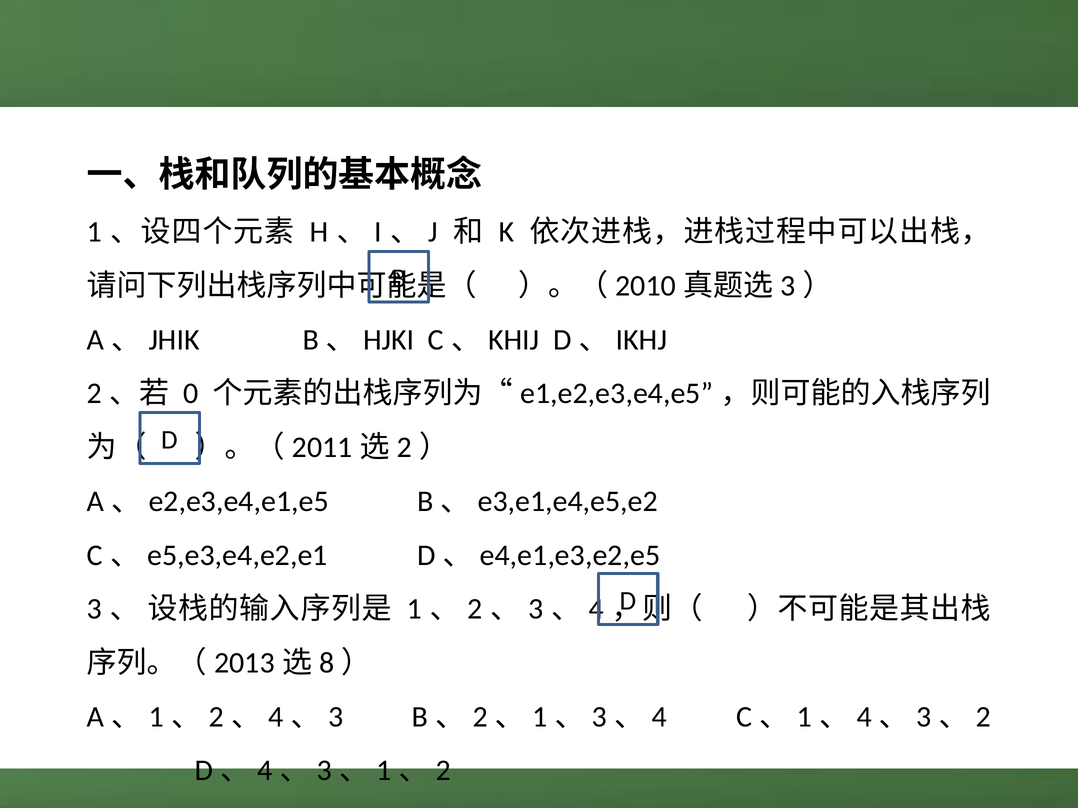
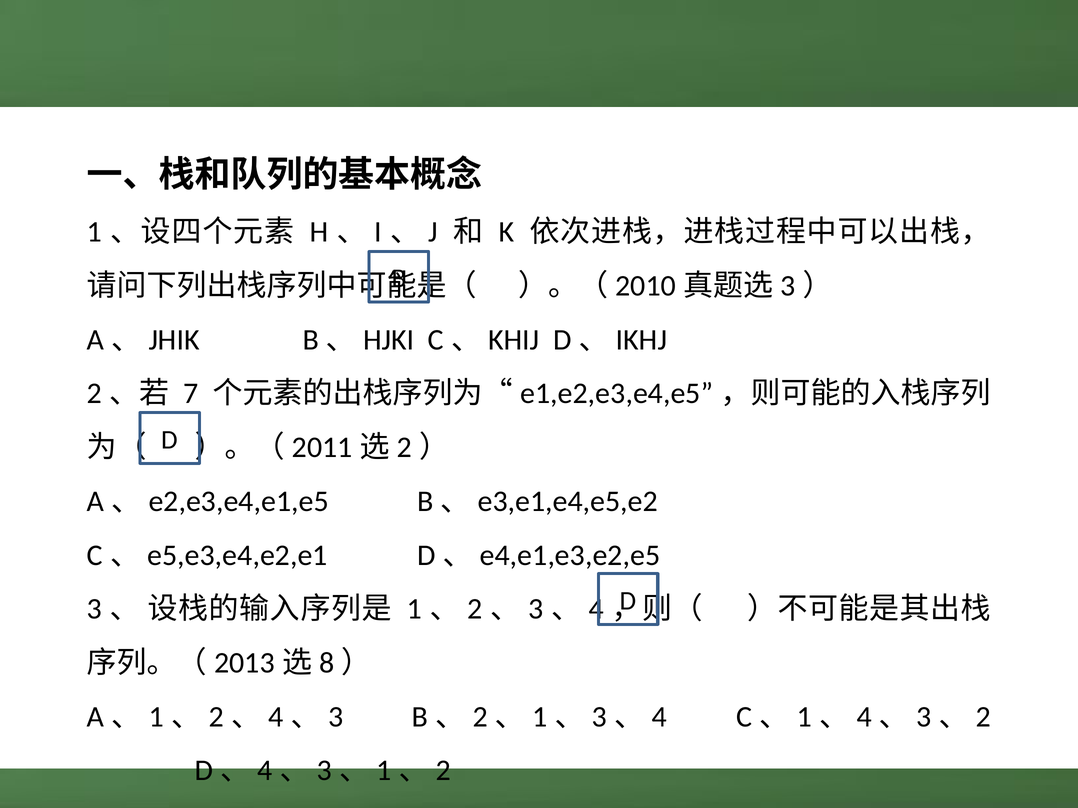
0: 0 -> 7
